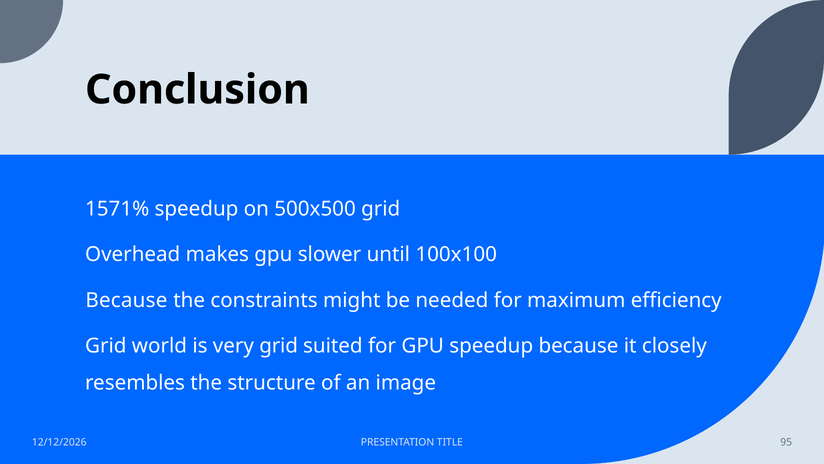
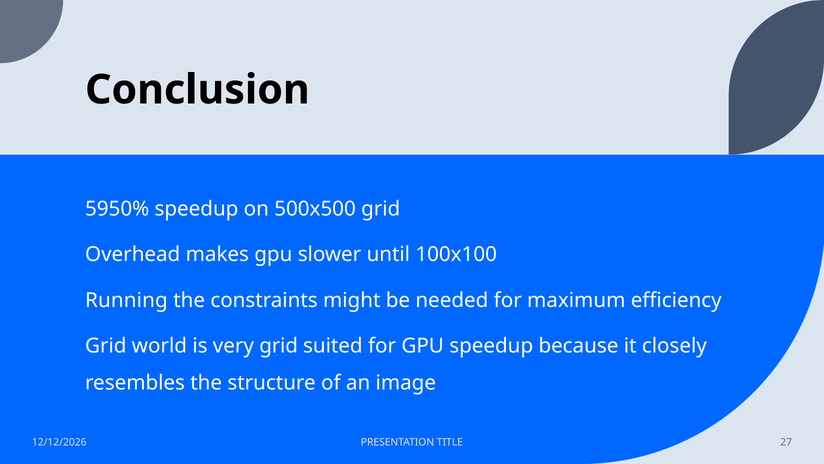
1571%: 1571% -> 5950%
Because at (126, 300): Because -> Running
95: 95 -> 27
